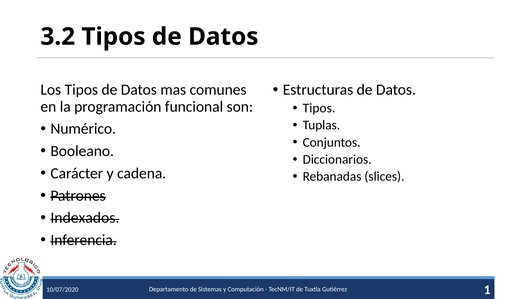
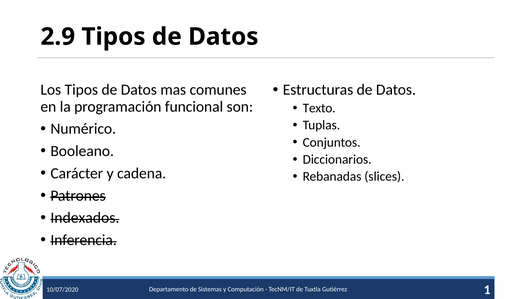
3.2: 3.2 -> 2.9
Tipos at (319, 108): Tipos -> Texto
